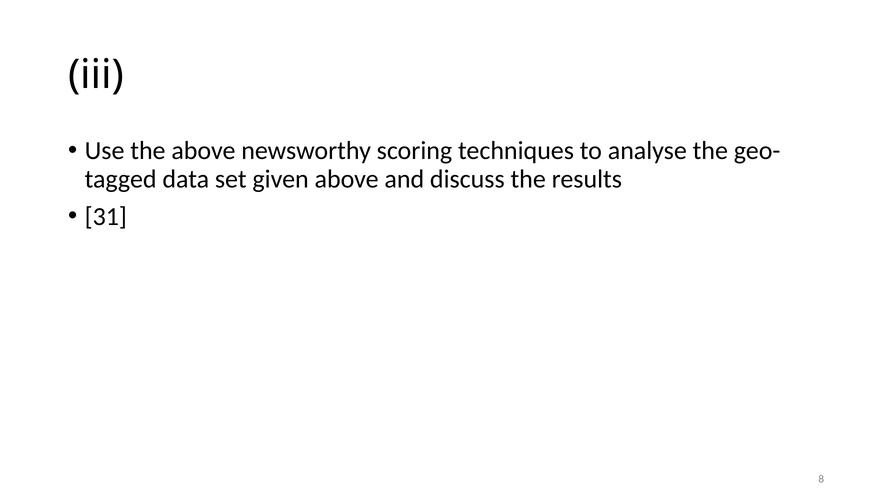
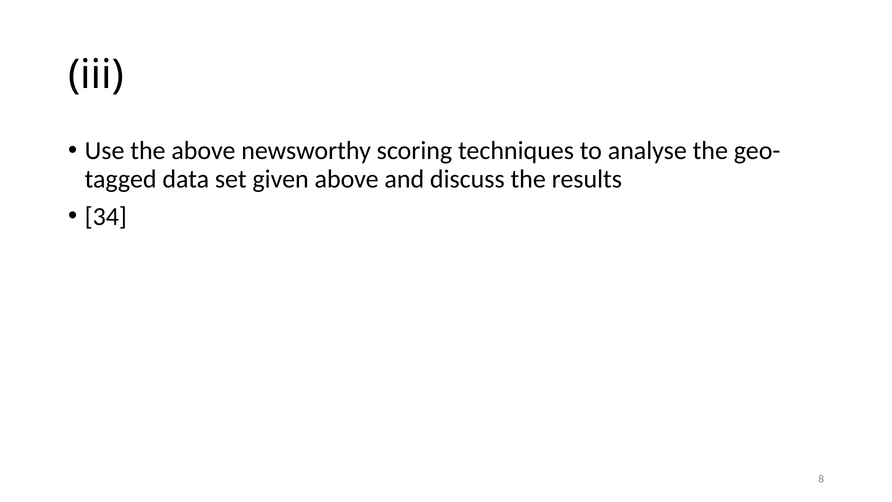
31: 31 -> 34
